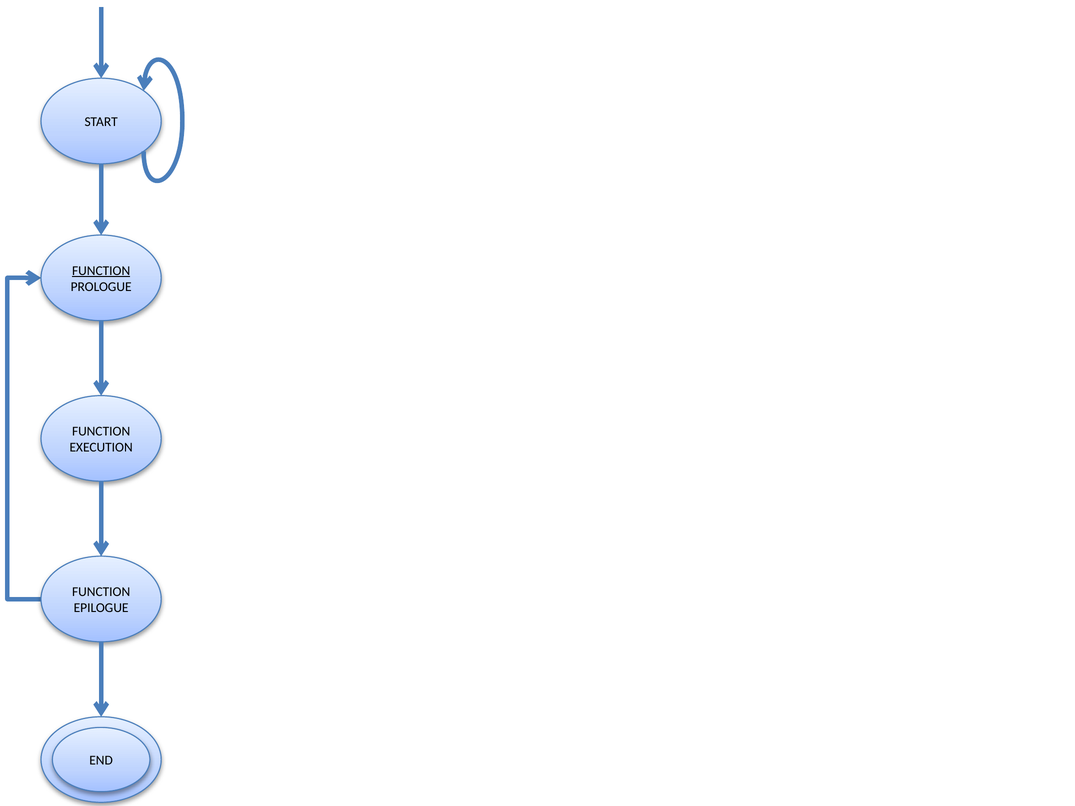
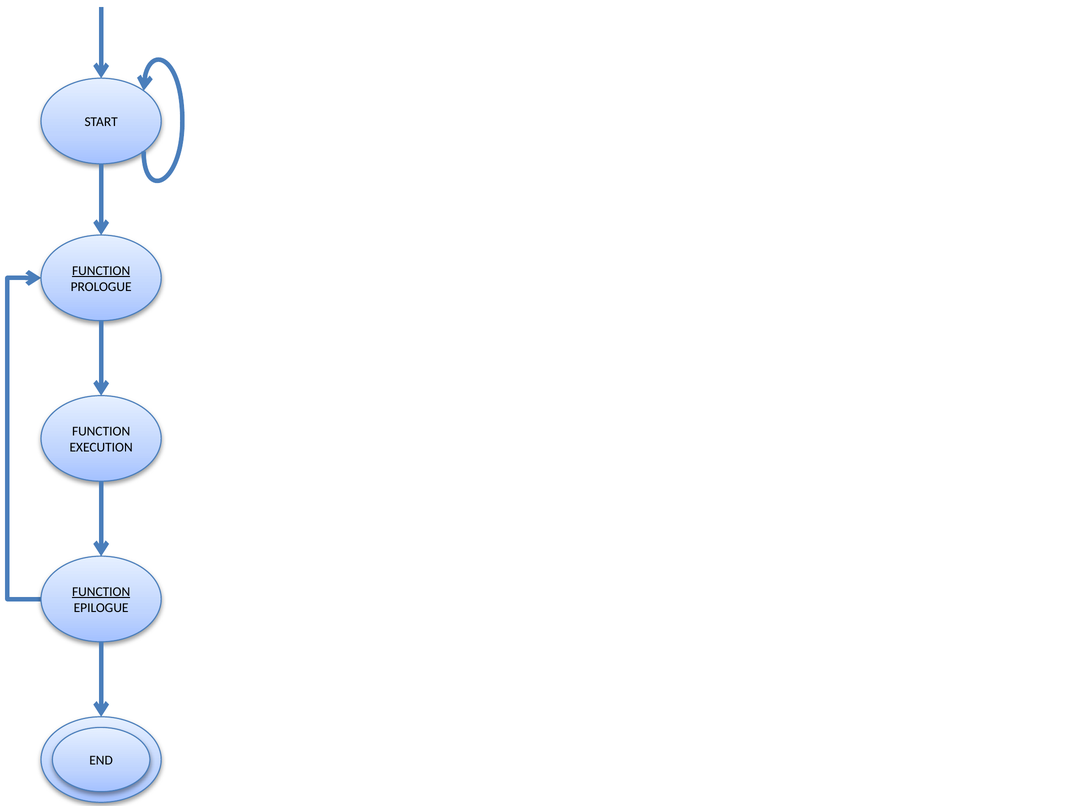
FUNCTION at (101, 592) underline: none -> present
